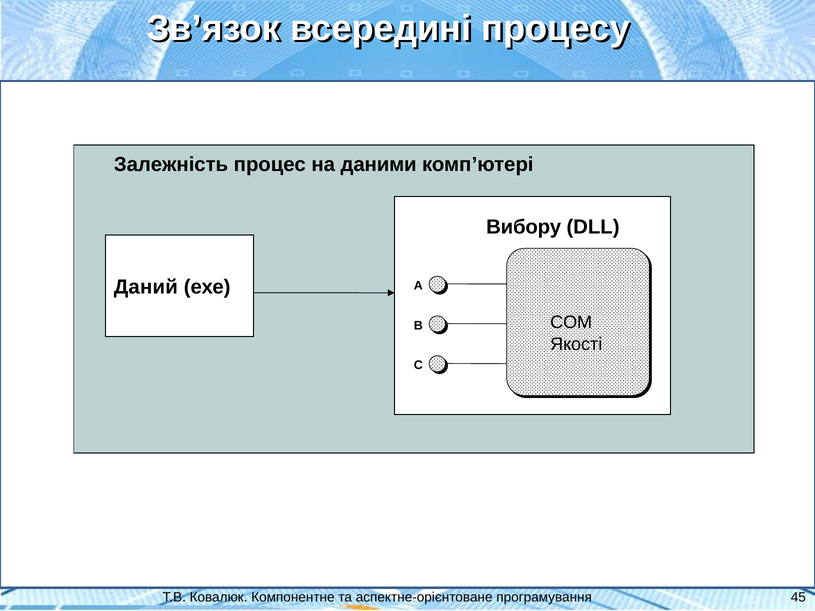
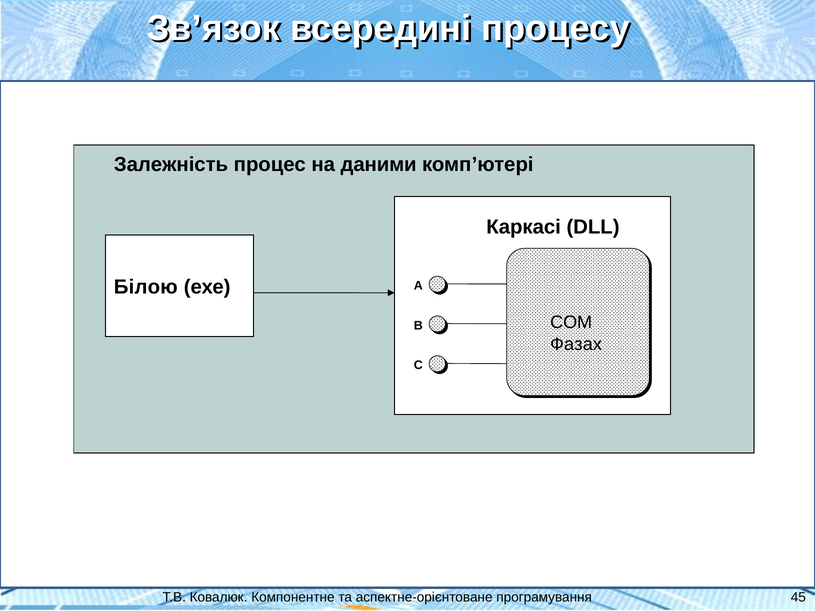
Вибору: Вибору -> Каркасі
Даний: Даний -> Білою
Якості: Якості -> Фазах
